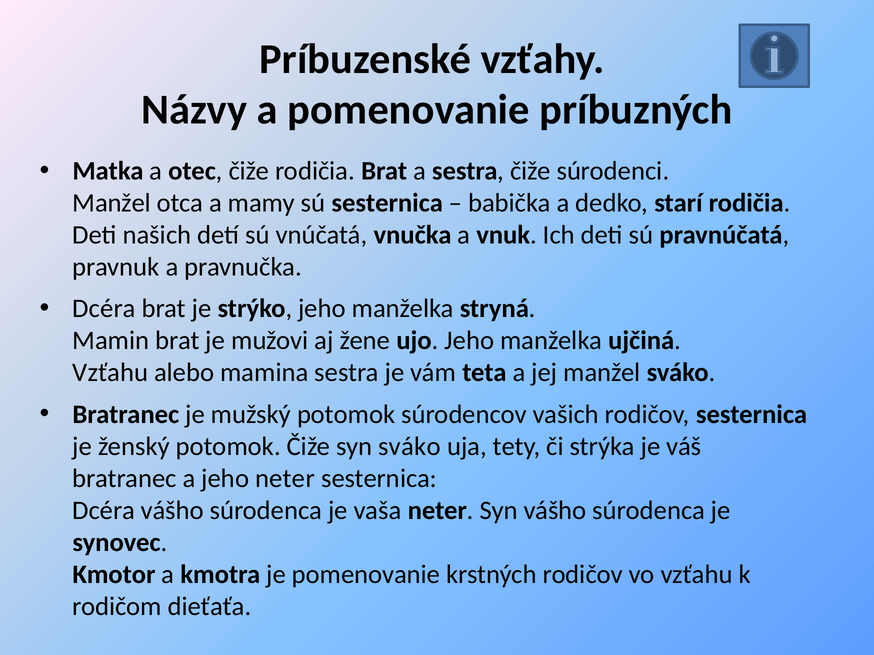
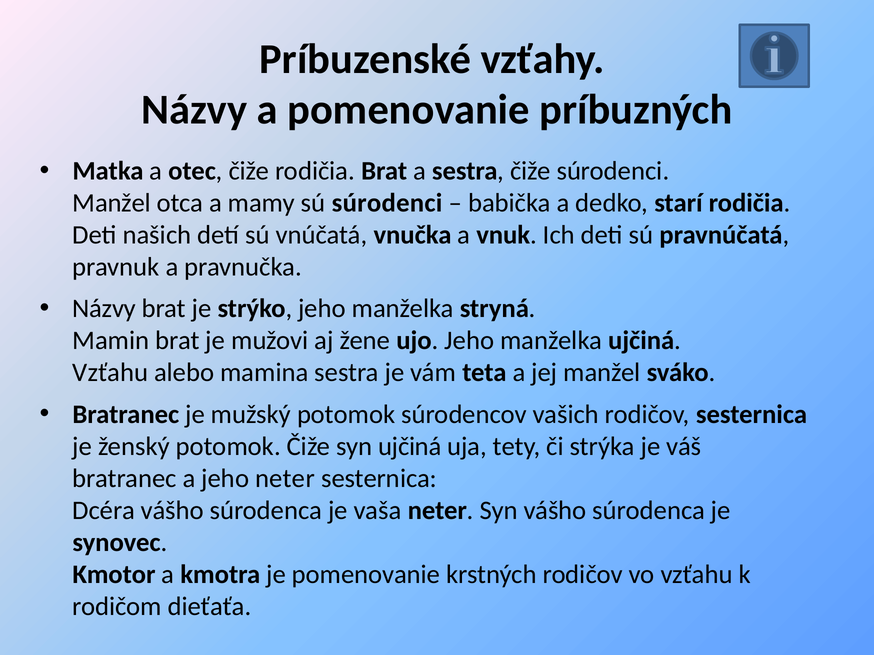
sú sesternica: sesternica -> súrodenci
Dcéra at (104, 309): Dcéra -> Názvy
syn sváko: sváko -> ujčiná
